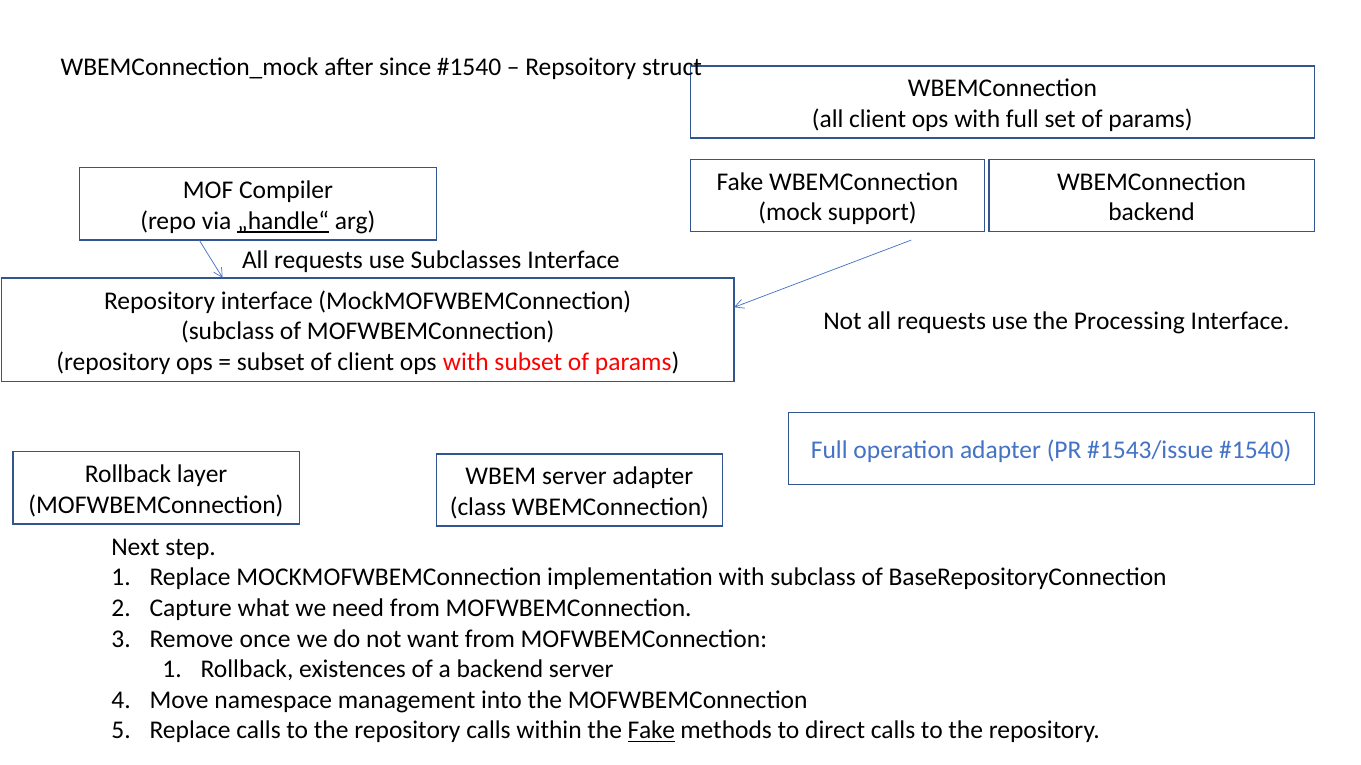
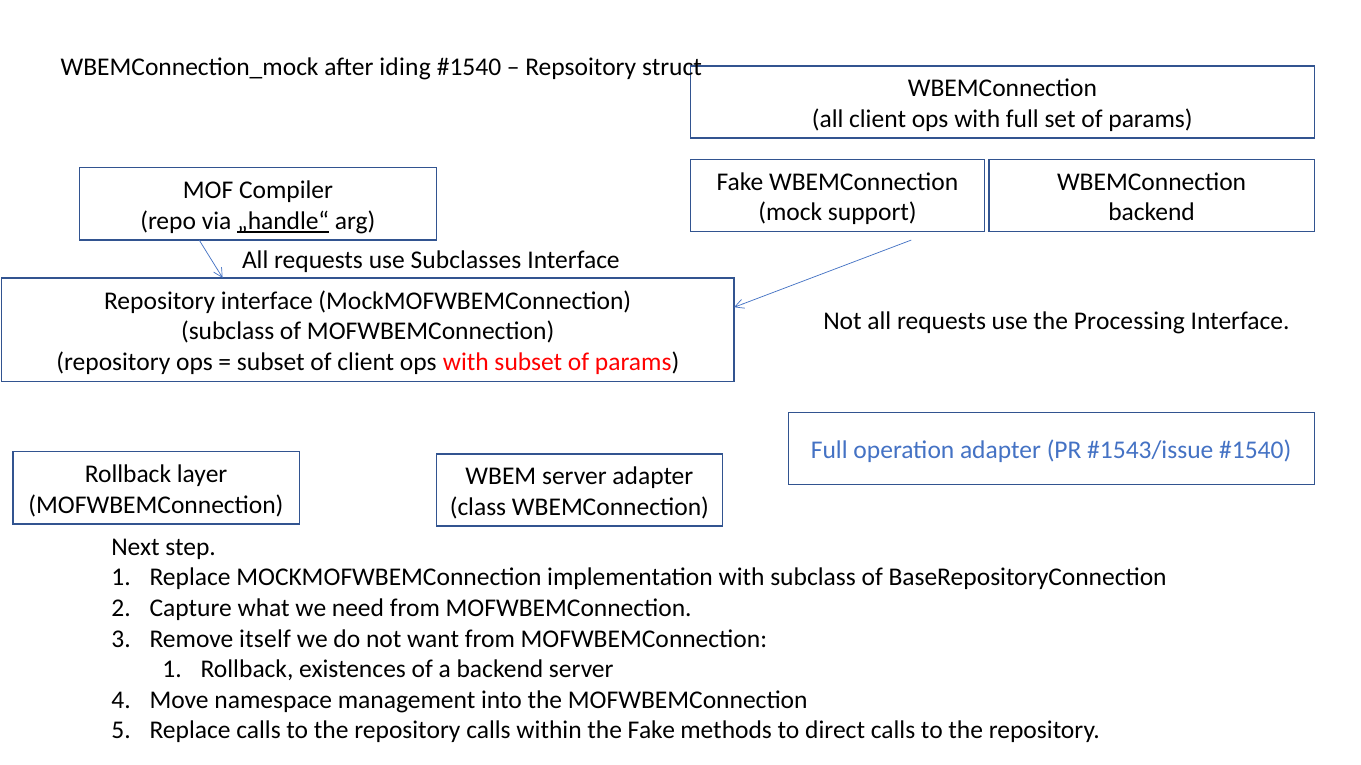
since: since -> iding
once: once -> itself
Fake at (651, 731) underline: present -> none
